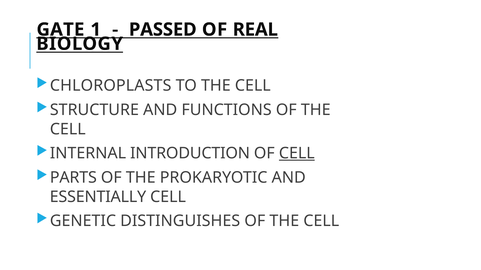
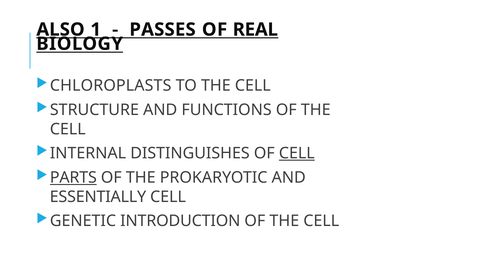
GATE: GATE -> ALSO
PASSED: PASSED -> PASSES
INTRODUCTION: INTRODUCTION -> DISTINGUISHES
PARTS underline: none -> present
DISTINGUISHES: DISTINGUISHES -> INTRODUCTION
